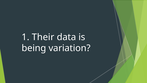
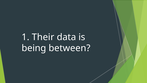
variation: variation -> between
